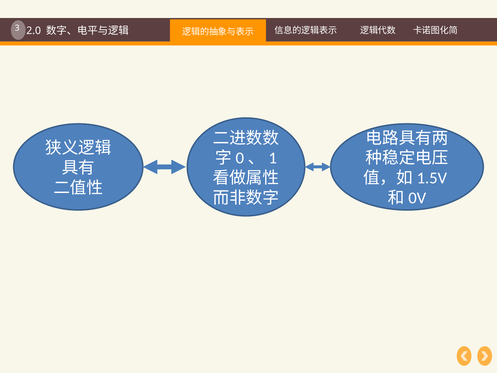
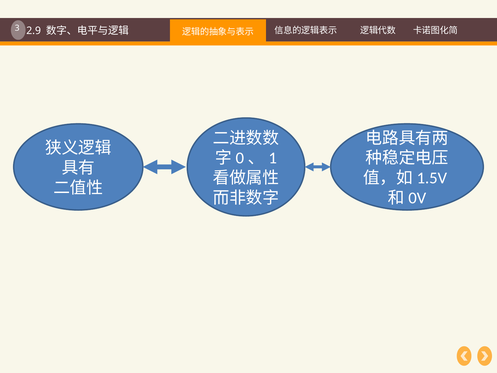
2.0: 2.0 -> 2.9
